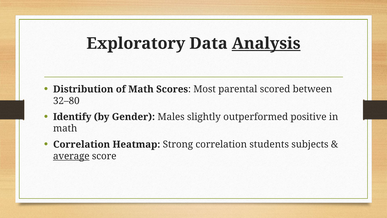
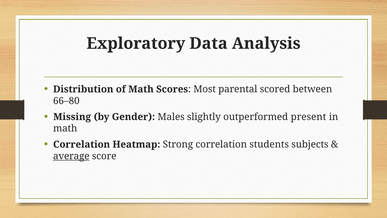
Analysis underline: present -> none
32–80: 32–80 -> 66–80
Identify: Identify -> Missing
positive: positive -> present
